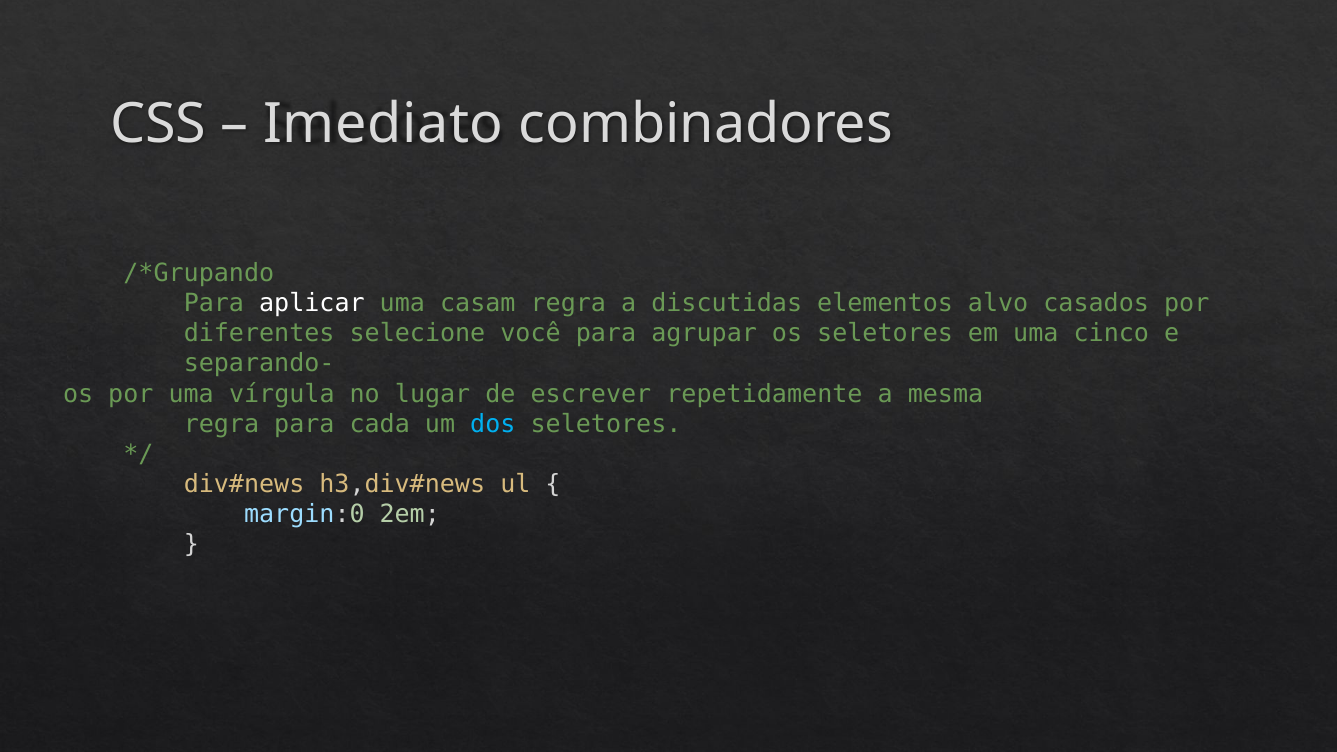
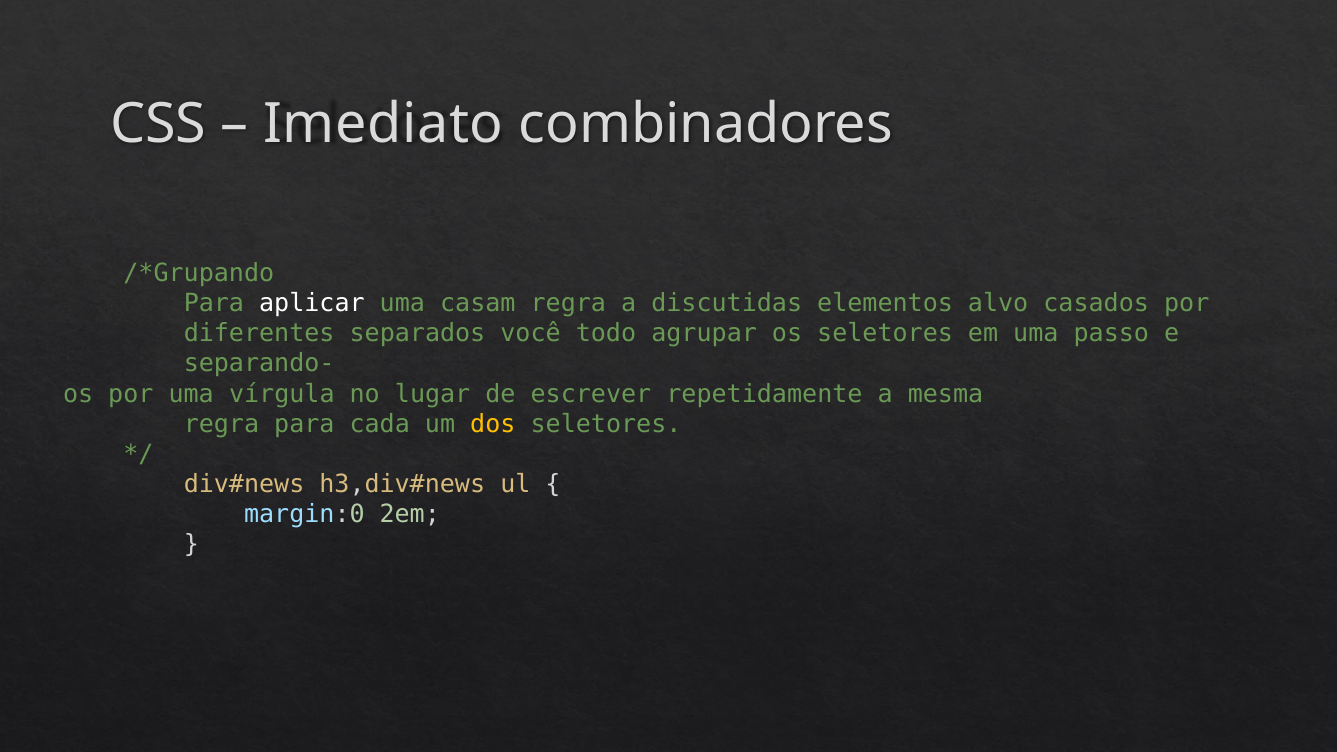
selecione: selecione -> separados
você para: para -> todo
cinco: cinco -> passo
dos colour: light blue -> yellow
